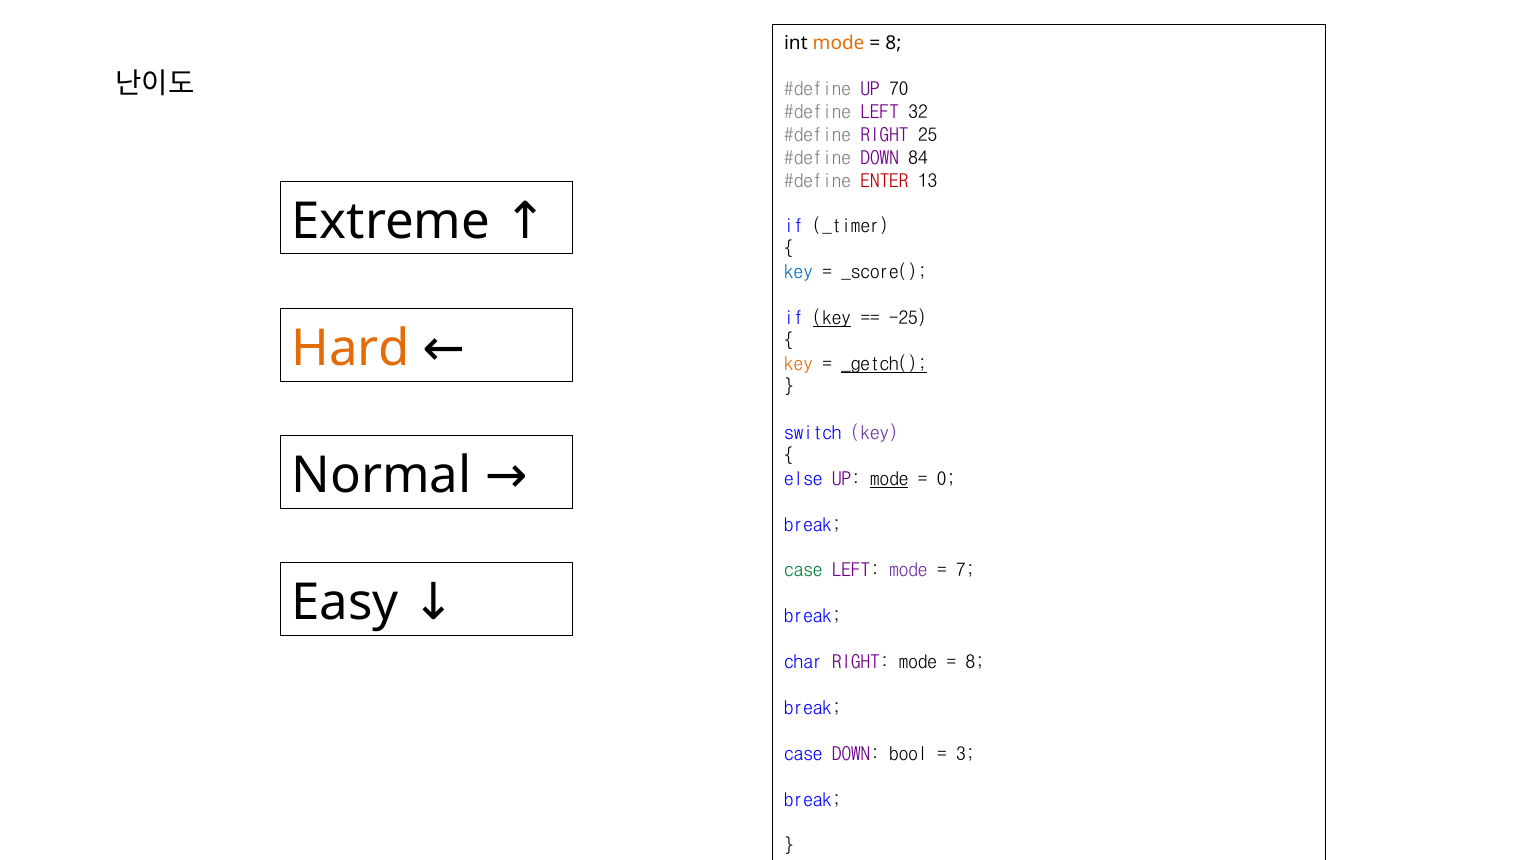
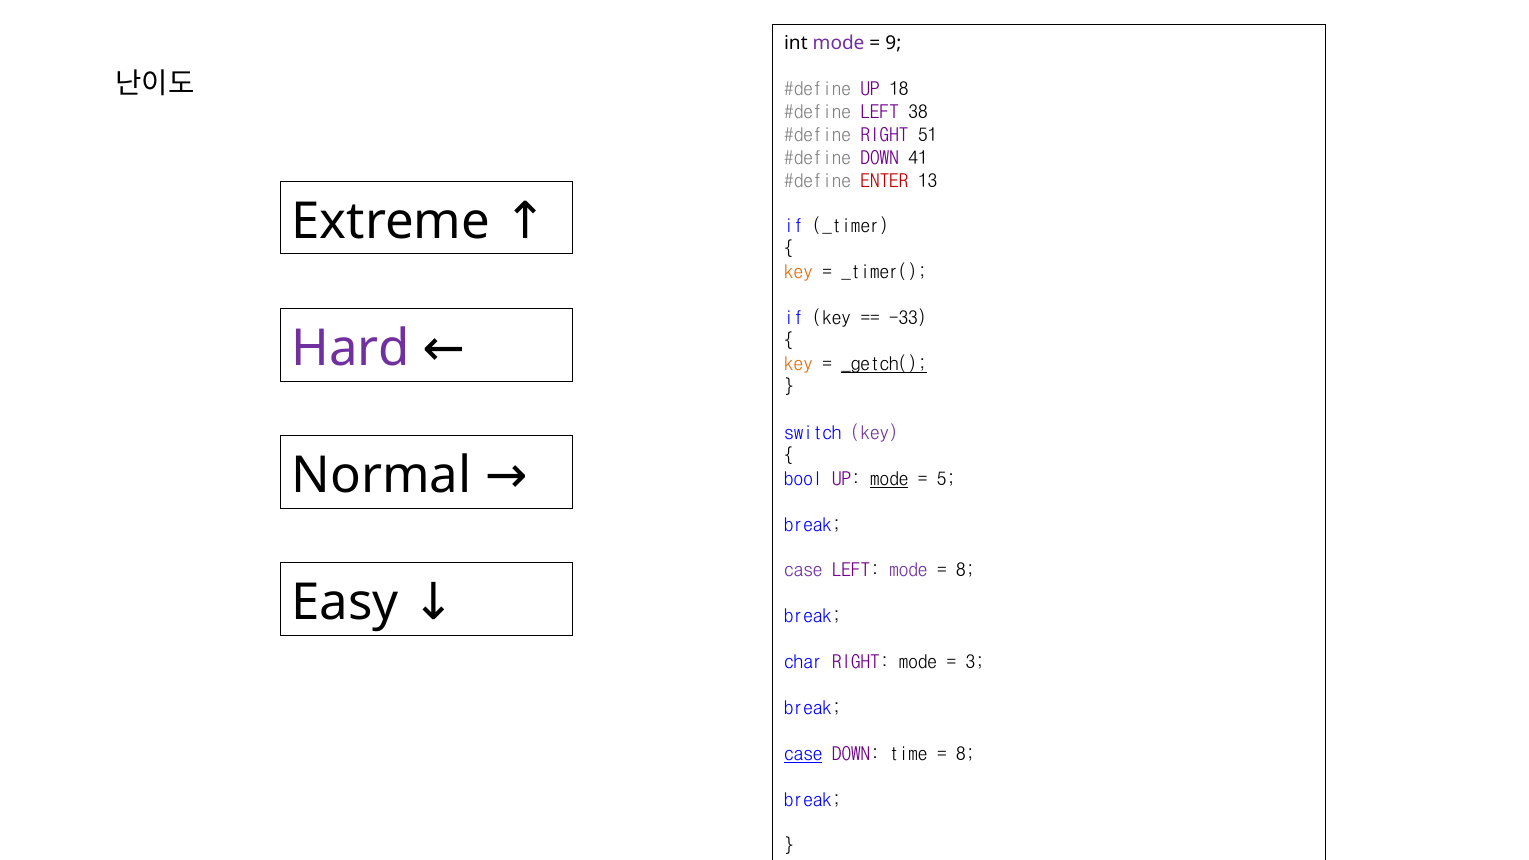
mode at (839, 43) colour: orange -> purple
8 at (893, 43): 8 -> 9
70: 70 -> 18
32: 32 -> 38
25: 25 -> 51
84: 84 -> 41
key at (799, 272) colour: blue -> orange
_score(: _score( -> _timer(
key at (832, 318) underline: present -> none
-25: -25 -> -33
Hard colour: orange -> purple
else: else -> bool
0: 0 -> 5
case at (803, 571) colour: green -> purple
7 at (966, 571): 7 -> 8
8 at (975, 662): 8 -> 3
case at (803, 754) underline: none -> present
bool: bool -> time
3 at (966, 754): 3 -> 8
